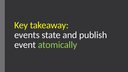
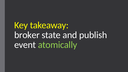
events: events -> broker
